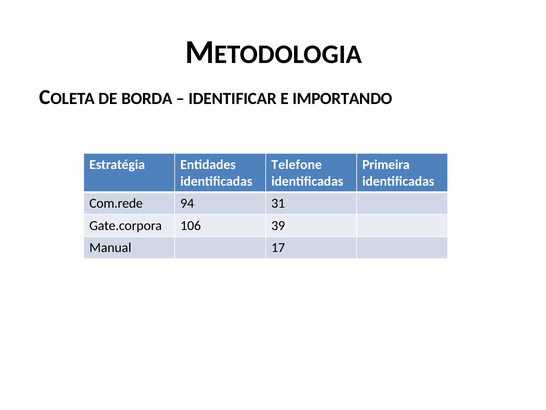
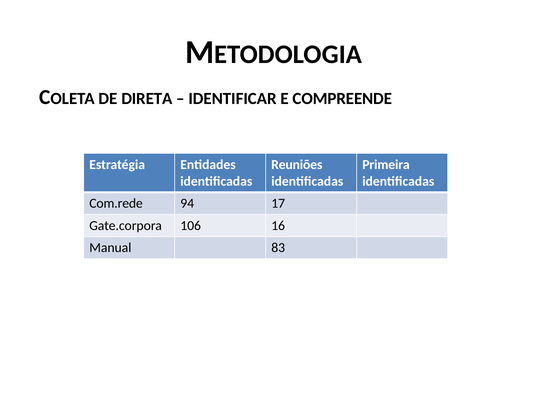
BORDA: BORDA -> DIRETA
IMPORTANDO: IMPORTANDO -> COMPREENDE
Telefone: Telefone -> Reuniões
31: 31 -> 17
39: 39 -> 16
17: 17 -> 83
